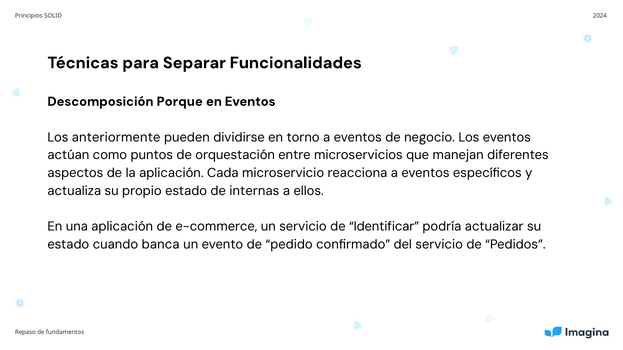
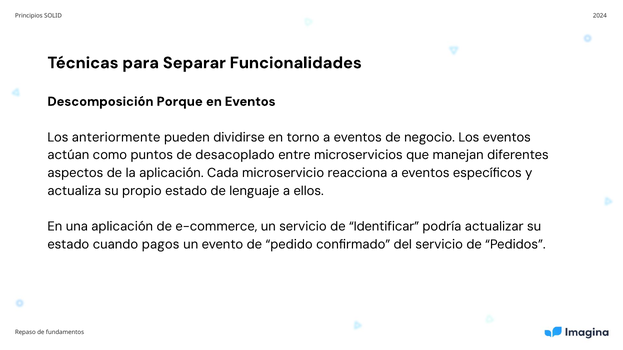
orquestación: orquestación -> desacoplado
internas: internas -> lenguaje
banca: banca -> pagos
